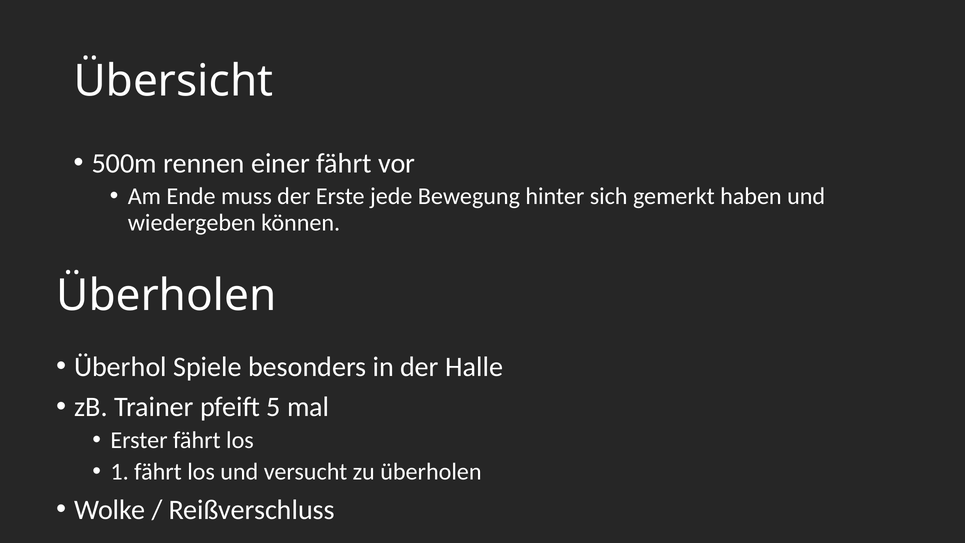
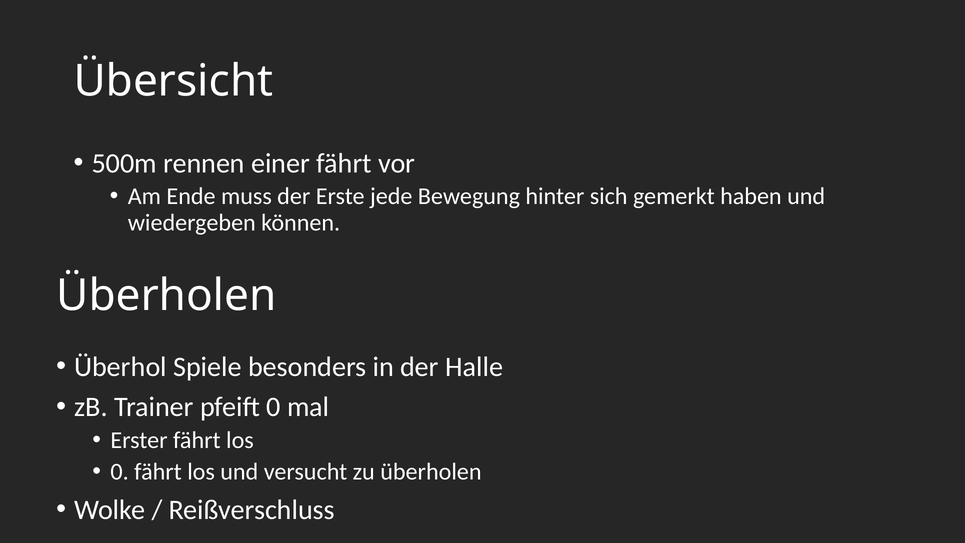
pfeift 5: 5 -> 0
1 at (120, 471): 1 -> 0
